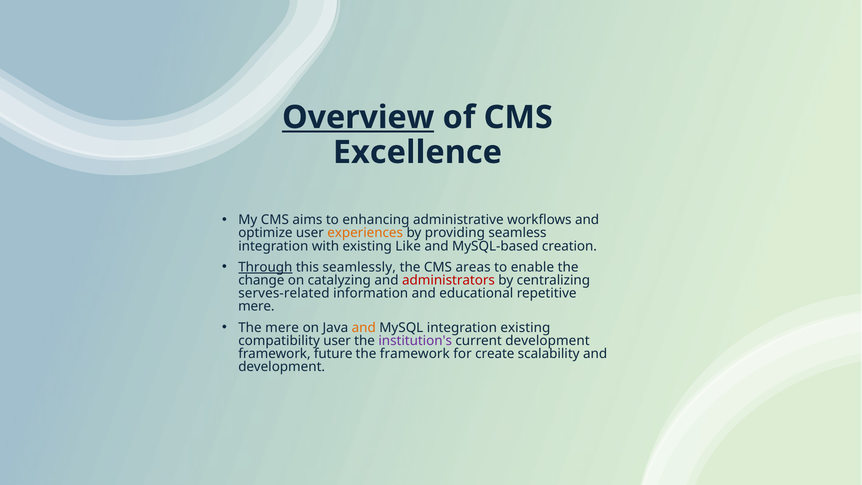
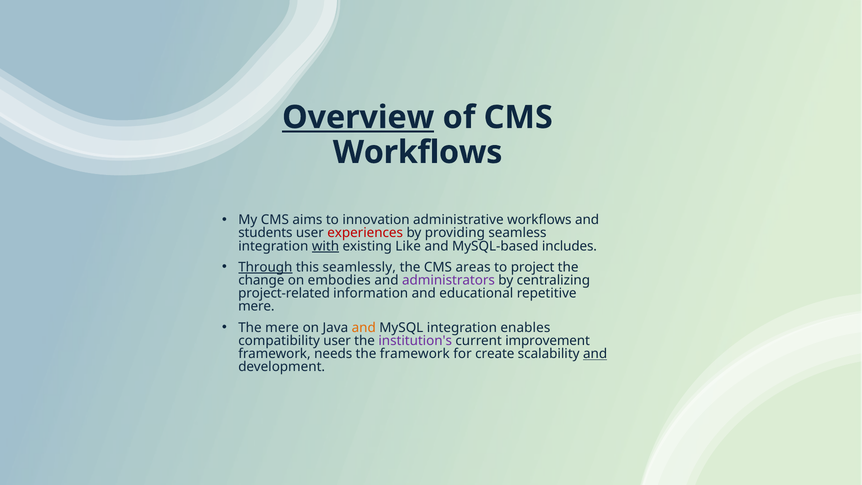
Excellence at (417, 152): Excellence -> Workflows
enhancing: enhancing -> innovation
optimize: optimize -> students
experiences colour: orange -> red
with underline: none -> present
creation: creation -> includes
enable: enable -> project
catalyzing: catalyzing -> embodies
administrators colour: red -> purple
serves-related: serves-related -> project-related
integration existing: existing -> enables
current development: development -> improvement
future: future -> needs
and at (595, 354) underline: none -> present
